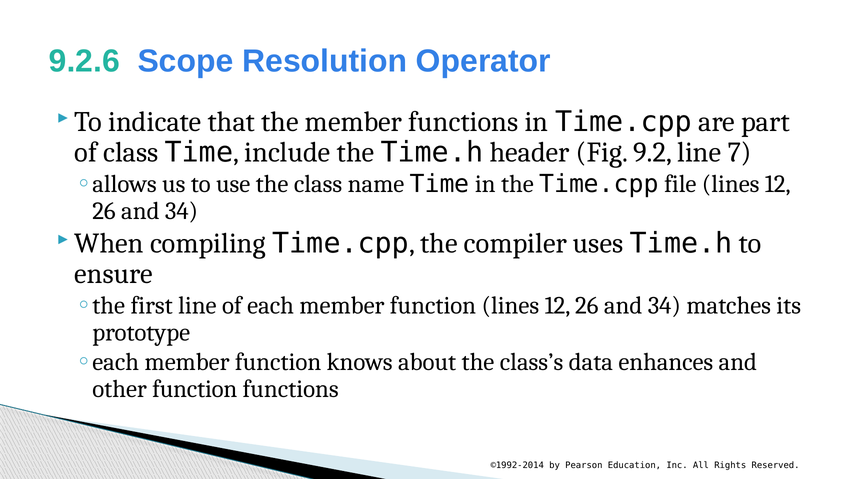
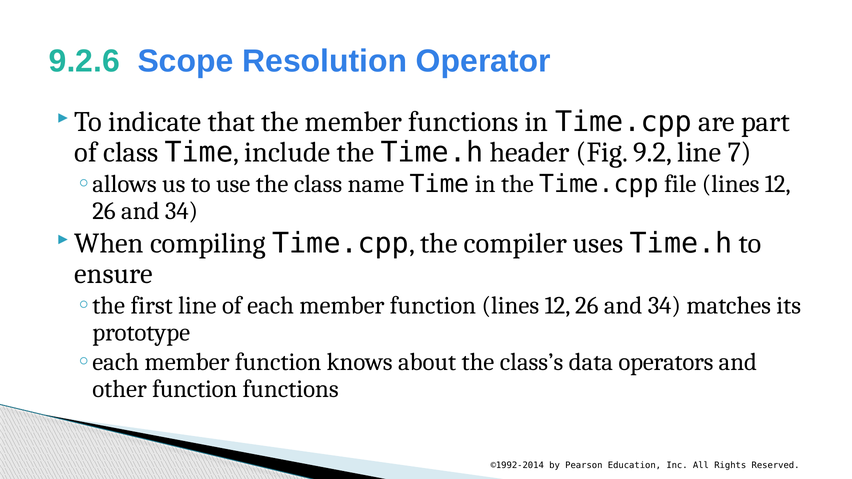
enhances: enhances -> operators
